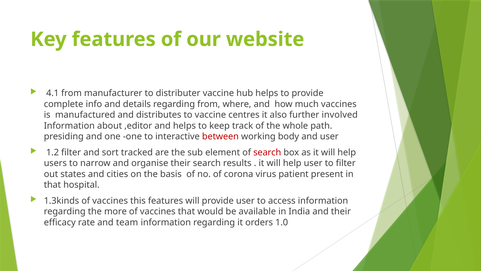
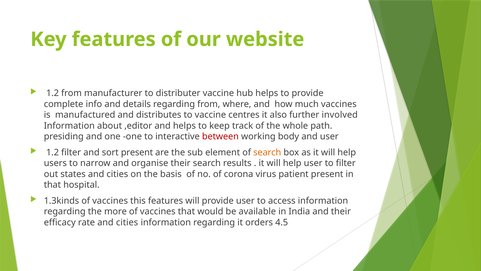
4.1 at (53, 93): 4.1 -> 1.2
sort tracked: tracked -> present
search at (267, 152) colour: red -> orange
rate and team: team -> cities
1.0: 1.0 -> 4.5
